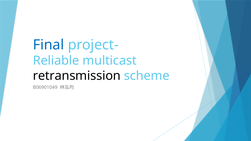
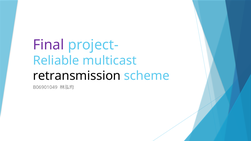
Final colour: blue -> purple
